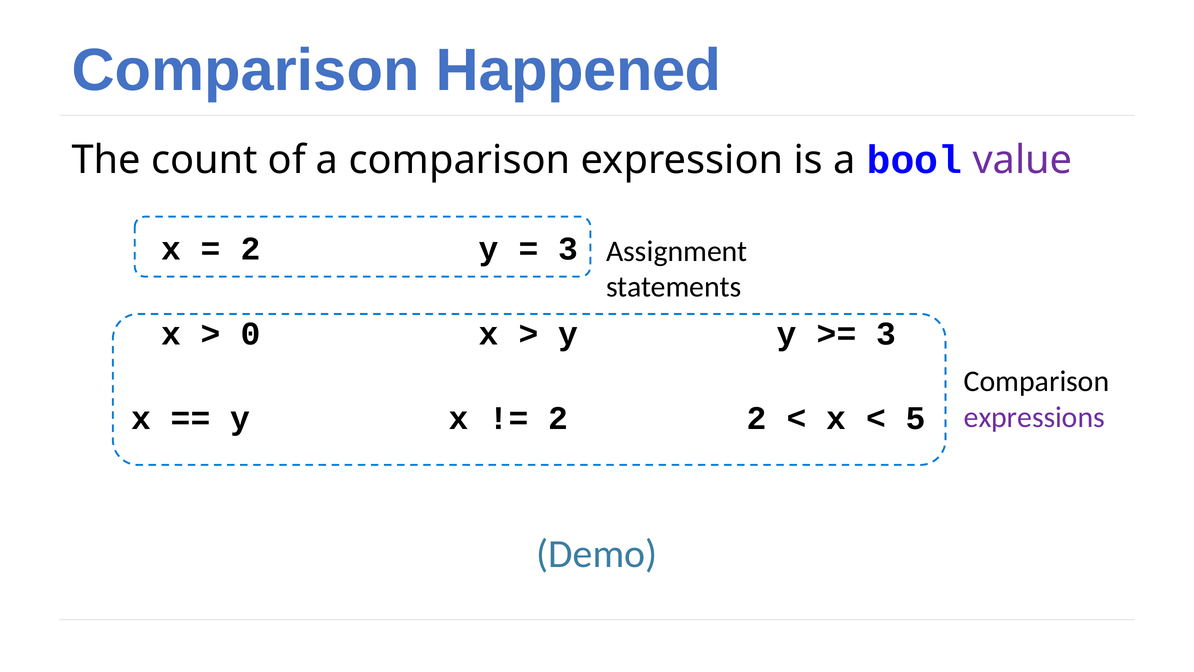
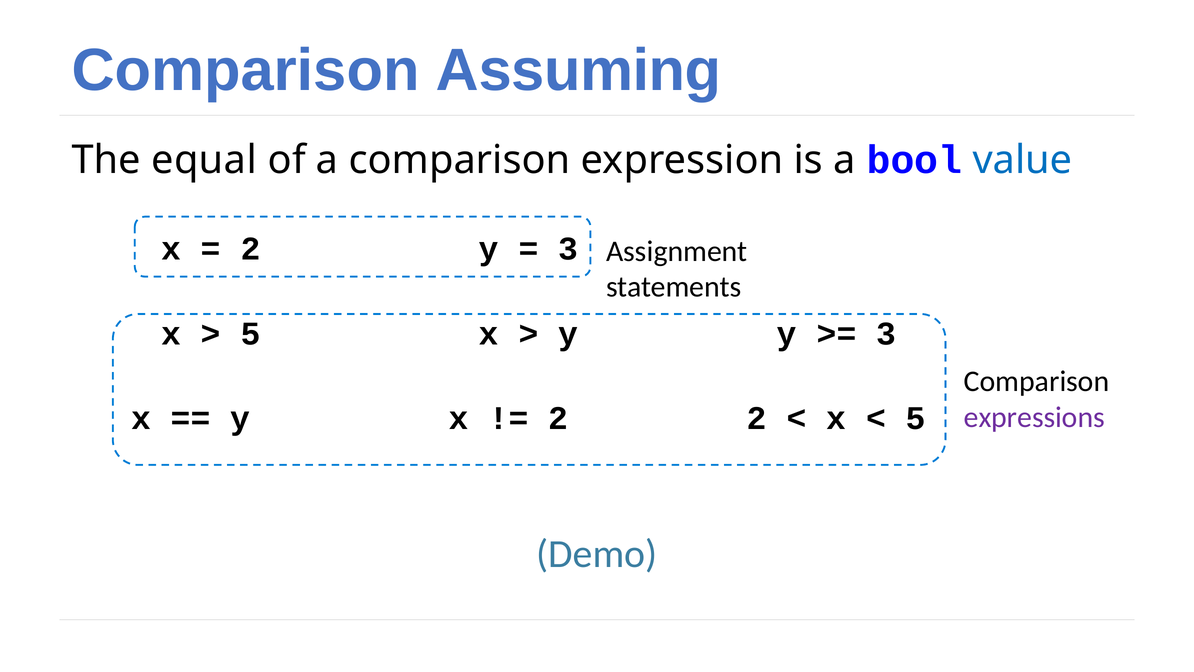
Happened: Happened -> Assuming
count: count -> equal
value colour: purple -> blue
0 at (250, 333): 0 -> 5
